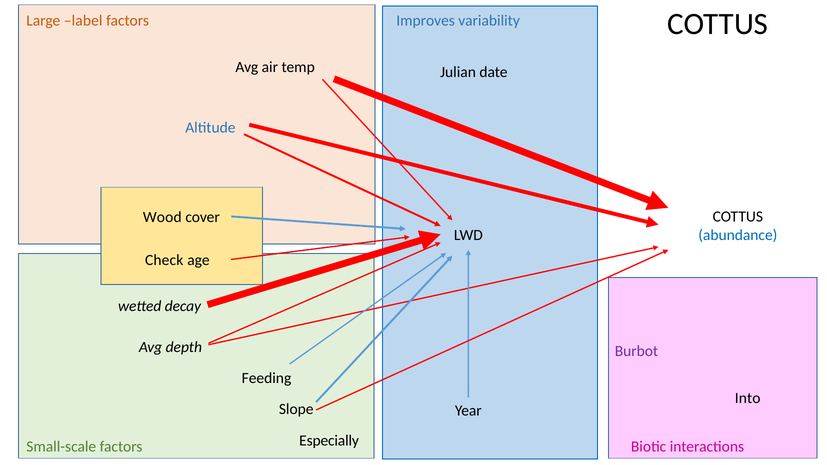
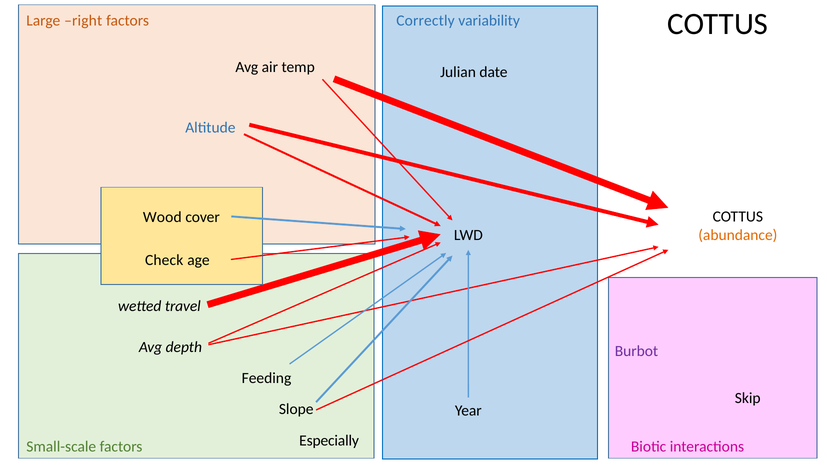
label: label -> right
Improves: Improves -> Correctly
abundance colour: blue -> orange
decay: decay -> travel
Into: Into -> Skip
